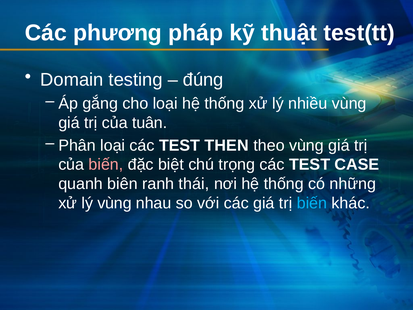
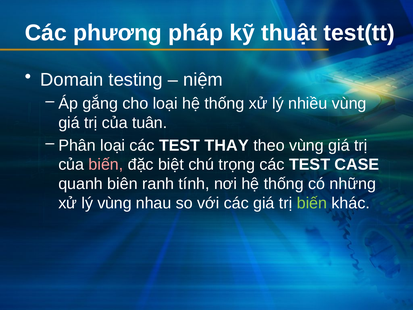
đúng: đúng -> niệm
THEN: THEN -> THAY
thái: thái -> tính
biến at (312, 203) colour: light blue -> light green
